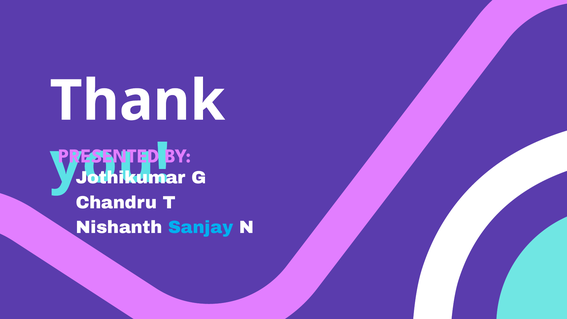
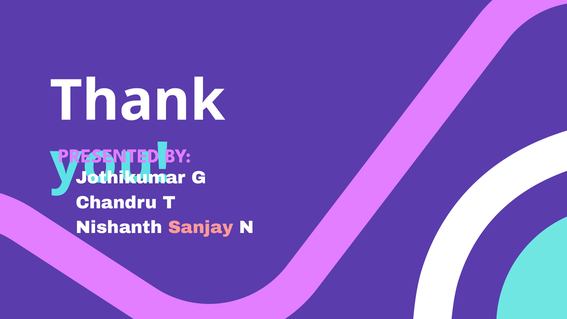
Sanjay colour: light blue -> pink
